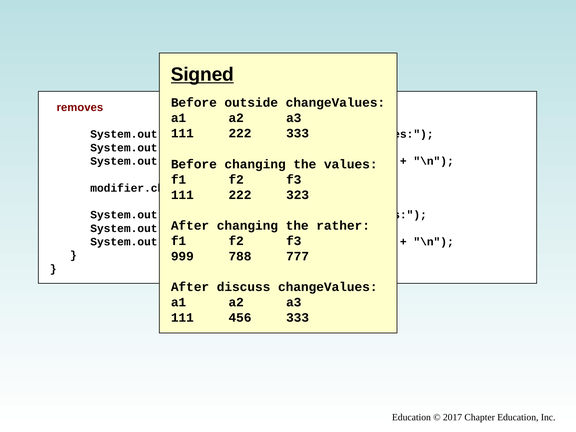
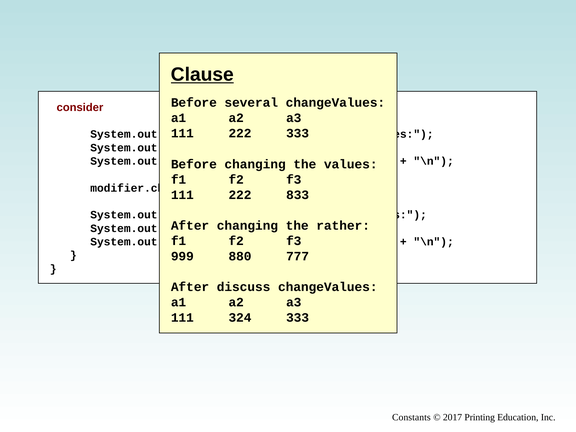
Signed: Signed -> Clause
outside: outside -> several
removes: removes -> consider
323: 323 -> 833
788: 788 -> 880
456: 456 -> 324
Education at (411, 417): Education -> Constants
Chapter: Chapter -> Printing
